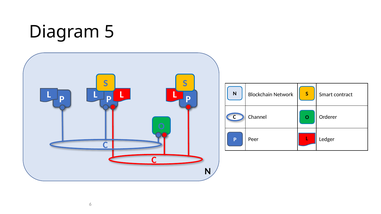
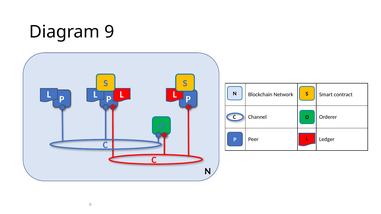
5: 5 -> 9
